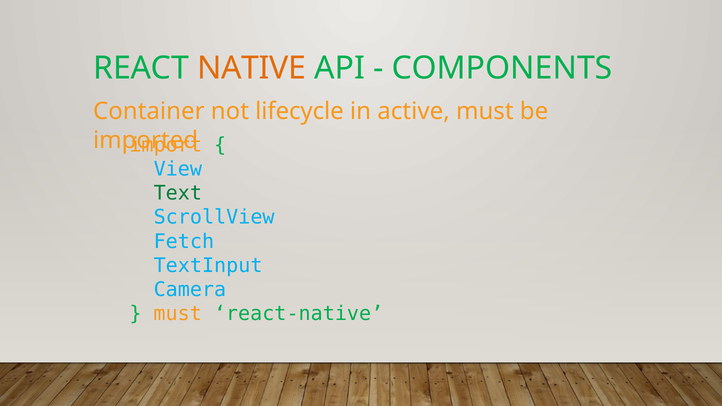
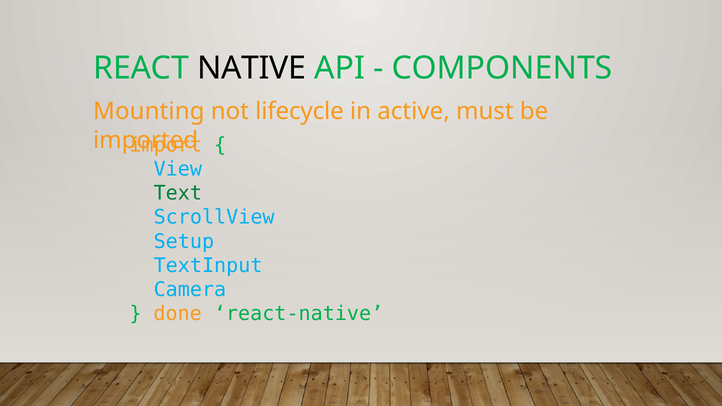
NATIVE colour: orange -> black
Container: Container -> Mounting
Fetch: Fetch -> Setup
must at (178, 314): must -> done
